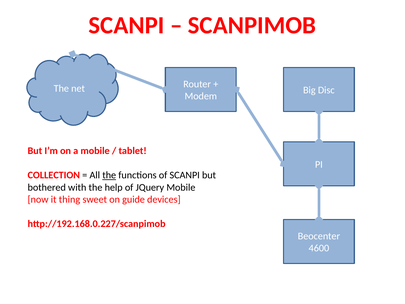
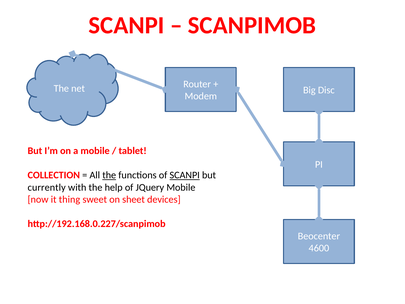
SCANPI at (185, 175) underline: none -> present
bothered: bothered -> currently
guide: guide -> sheet
